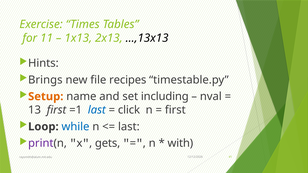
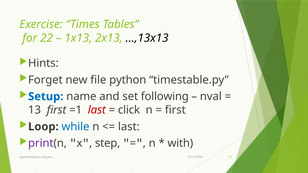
11: 11 -> 22
Brings: Brings -> Forget
recipes: recipes -> python
Setup colour: orange -> blue
including: including -> following
last at (97, 110) colour: blue -> red
gets: gets -> step
